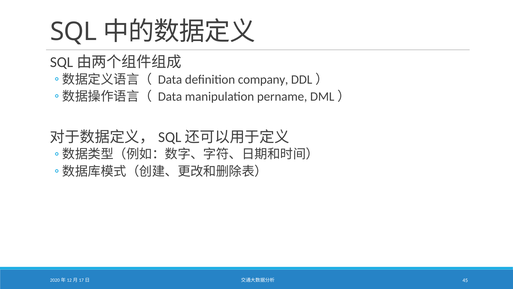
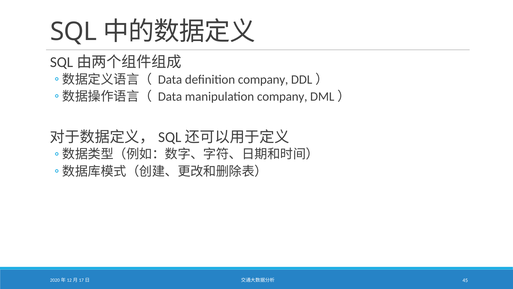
manipulation pername: pername -> company
